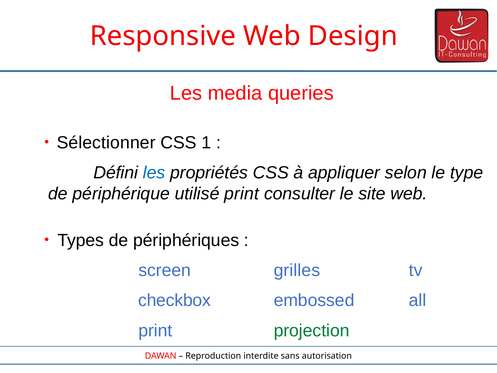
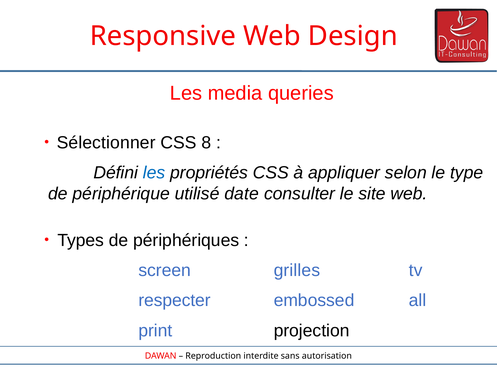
1: 1 -> 8
utilisé print: print -> date
checkbox: checkbox -> respecter
projection colour: green -> black
